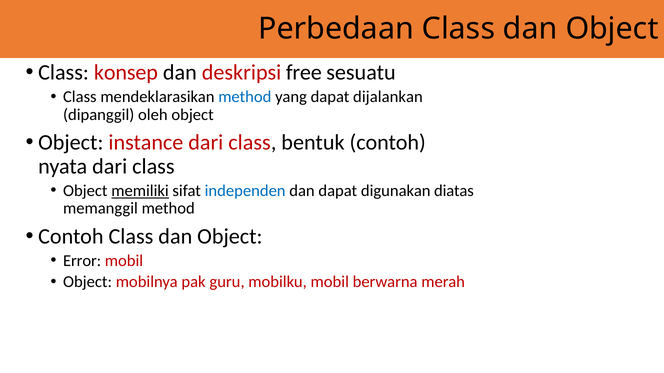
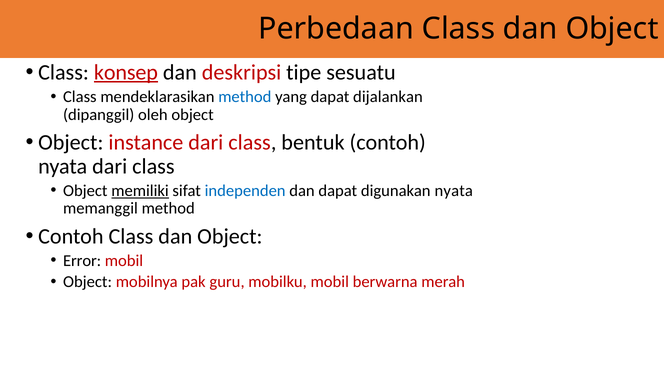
konsep underline: none -> present
free: free -> tipe
digunakan diatas: diatas -> nyata
